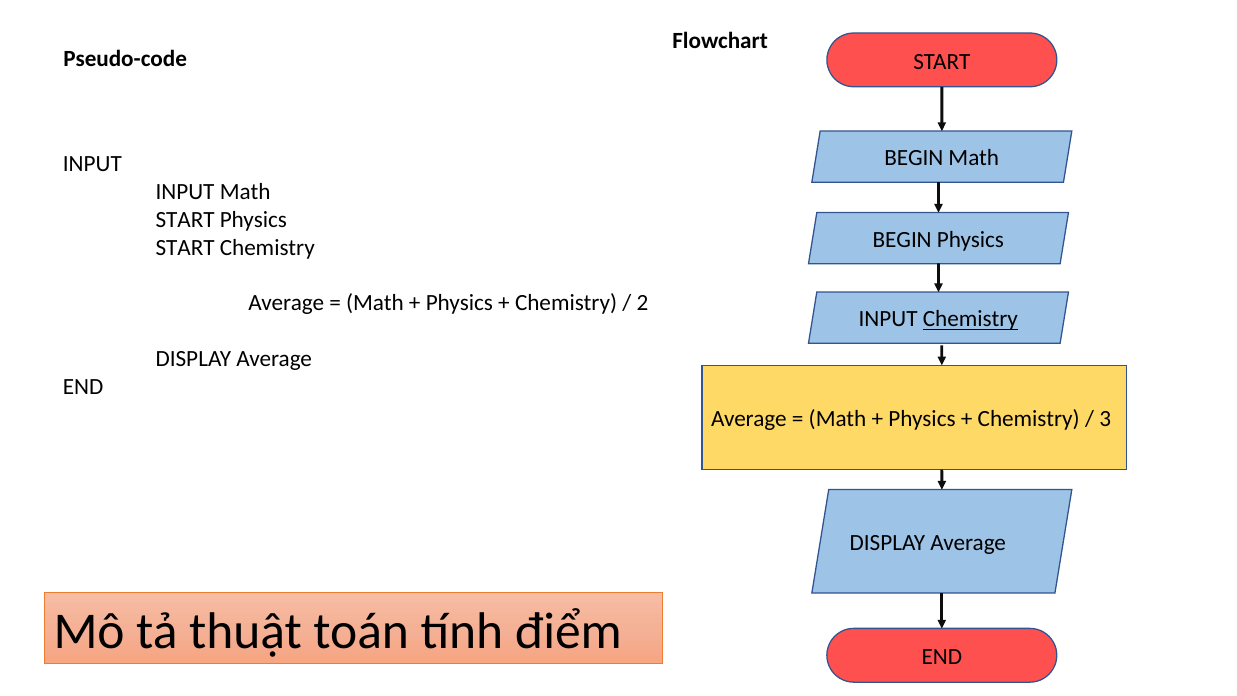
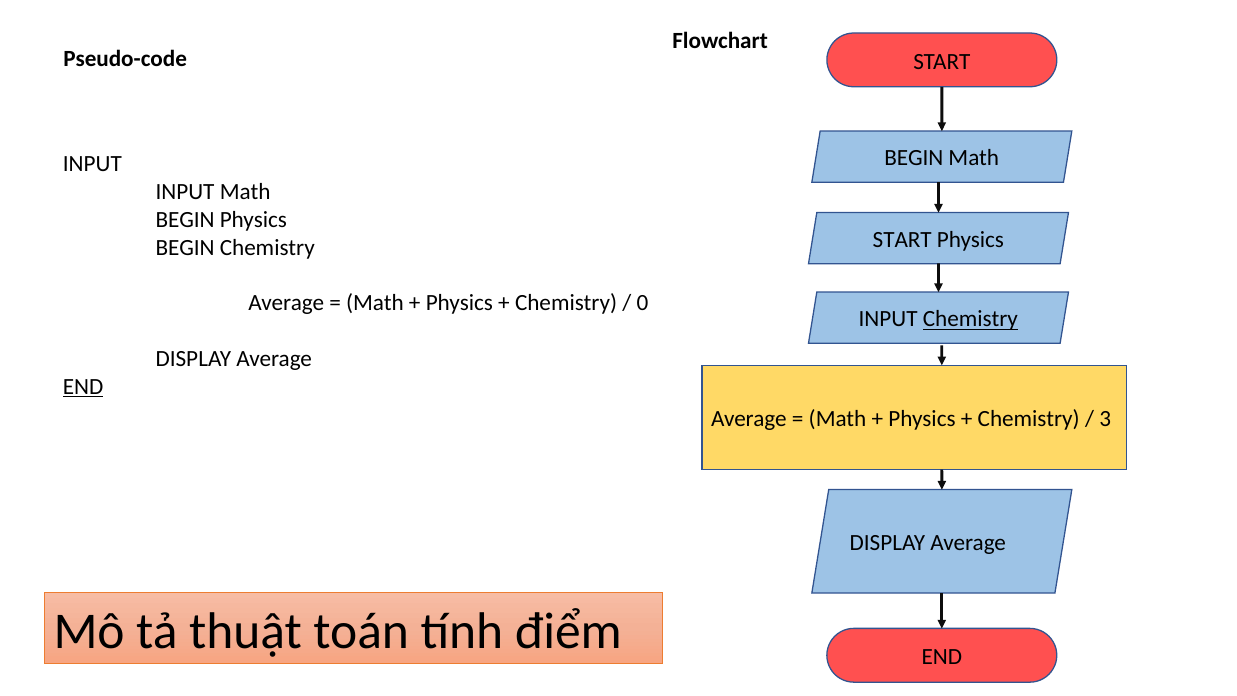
START at (185, 219): START -> BEGIN
BEGIN at (902, 240): BEGIN -> START
START at (185, 247): START -> BEGIN
2: 2 -> 0
END at (83, 386) underline: none -> present
